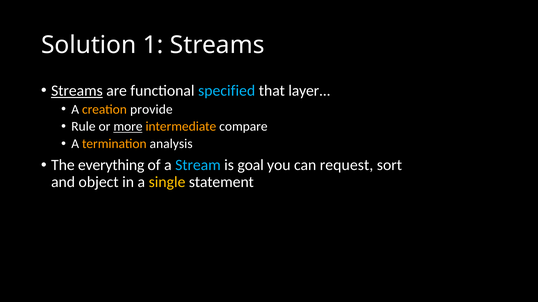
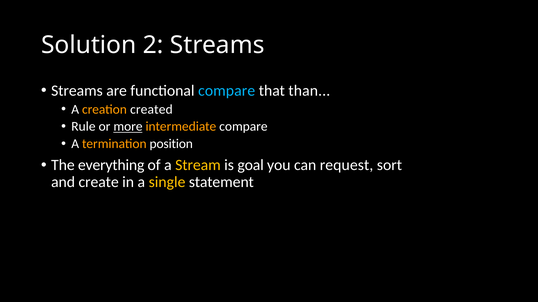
1: 1 -> 2
Streams at (77, 91) underline: present -> none
functional specified: specified -> compare
layer: layer -> than
provide: provide -> created
analysis: analysis -> position
Stream colour: light blue -> yellow
object: object -> create
